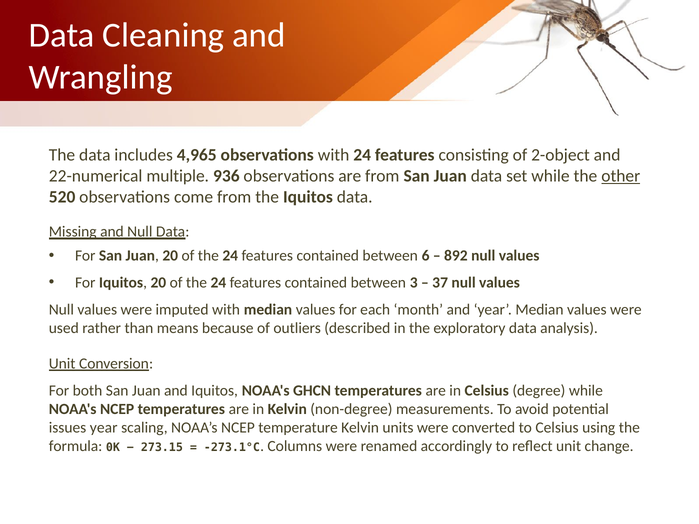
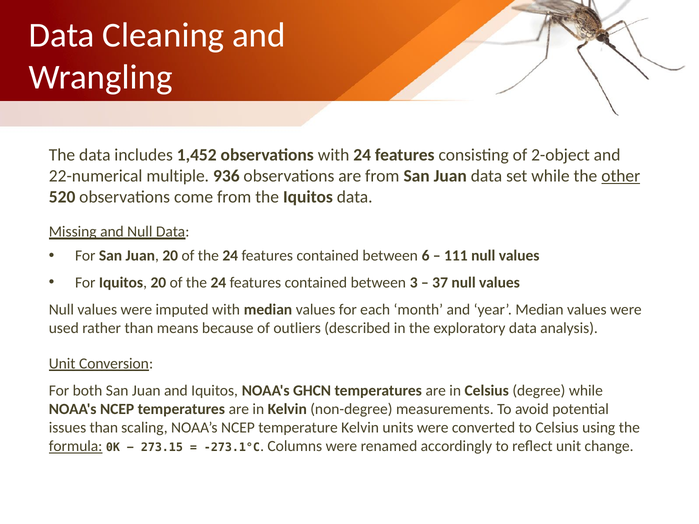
4,965: 4,965 -> 1,452
892: 892 -> 111
issues year: year -> than
formula underline: none -> present
